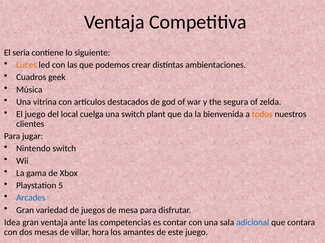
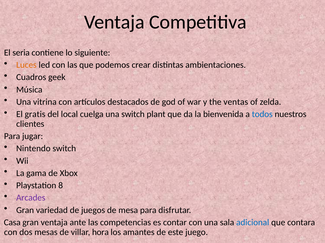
segura: segura -> ventas
El juego: juego -> gratis
todos colour: orange -> blue
5: 5 -> 8
Arcades colour: blue -> purple
Idea: Idea -> Casa
